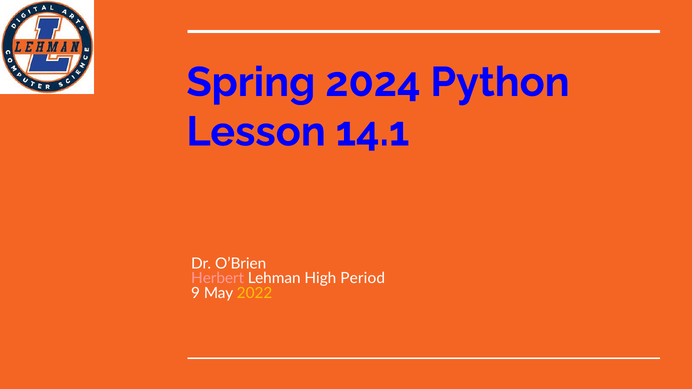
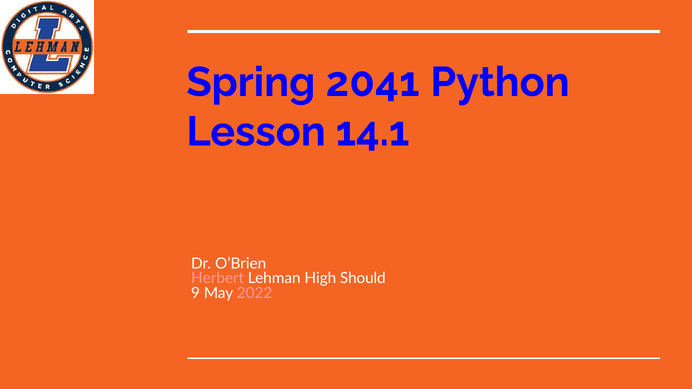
2024: 2024 -> 2041
Period: Period -> Should
2022 colour: yellow -> pink
